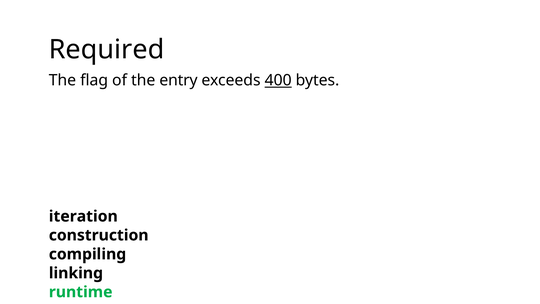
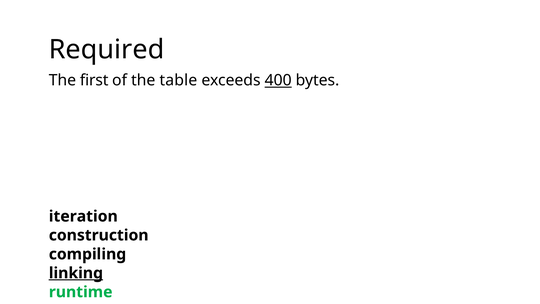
flag: flag -> first
entry: entry -> table
linking underline: none -> present
